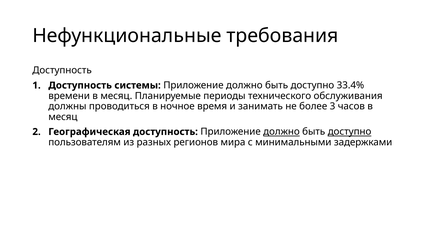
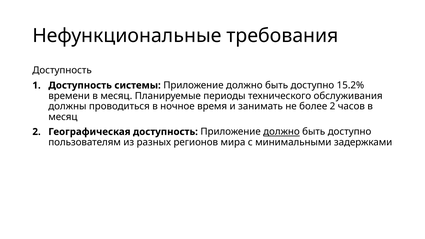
33.4%: 33.4% -> 15.2%
более 3: 3 -> 2
доступно at (350, 132) underline: present -> none
